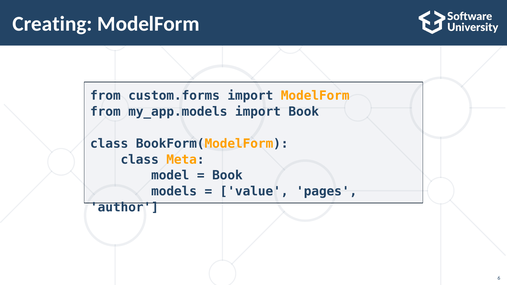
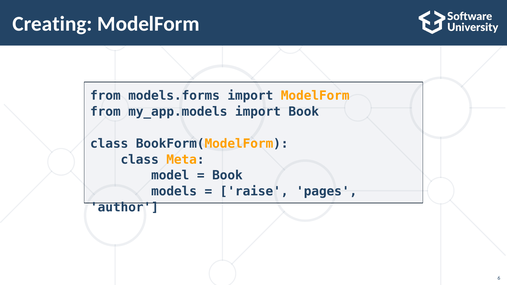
custom.forms: custom.forms -> models.forms
value: value -> raise
